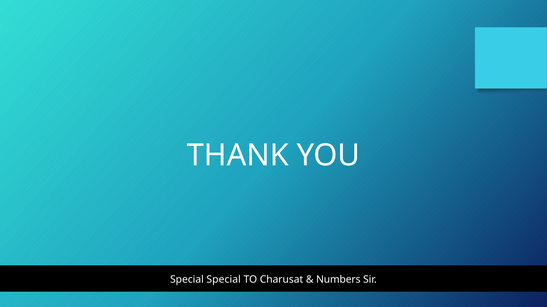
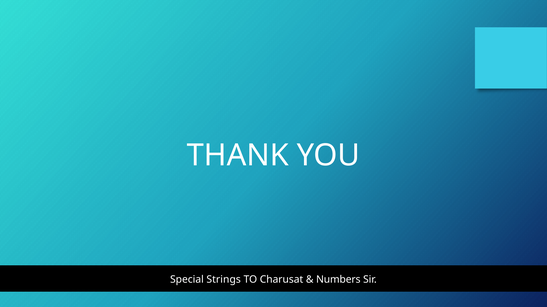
Special Special: Special -> Strings
